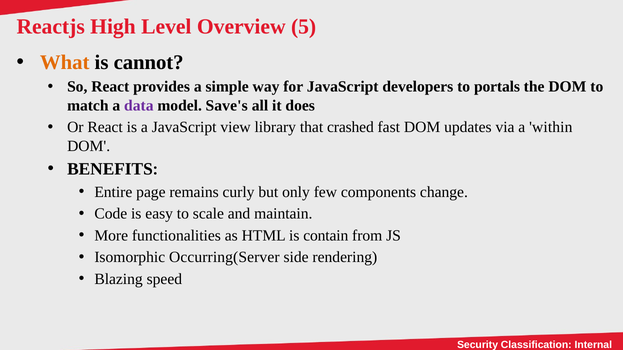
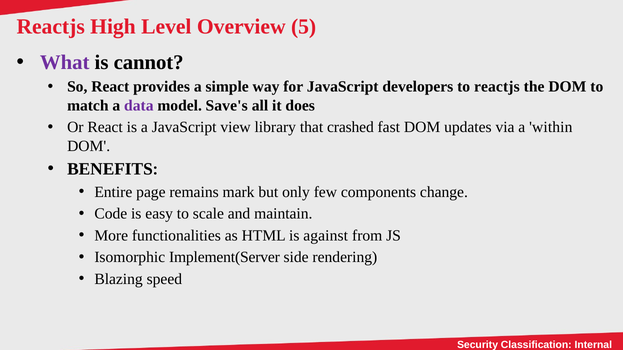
What colour: orange -> purple
to portals: portals -> reactjs
curly: curly -> mark
contain: contain -> against
Occurring(Server: Occurring(Server -> Implement(Server
